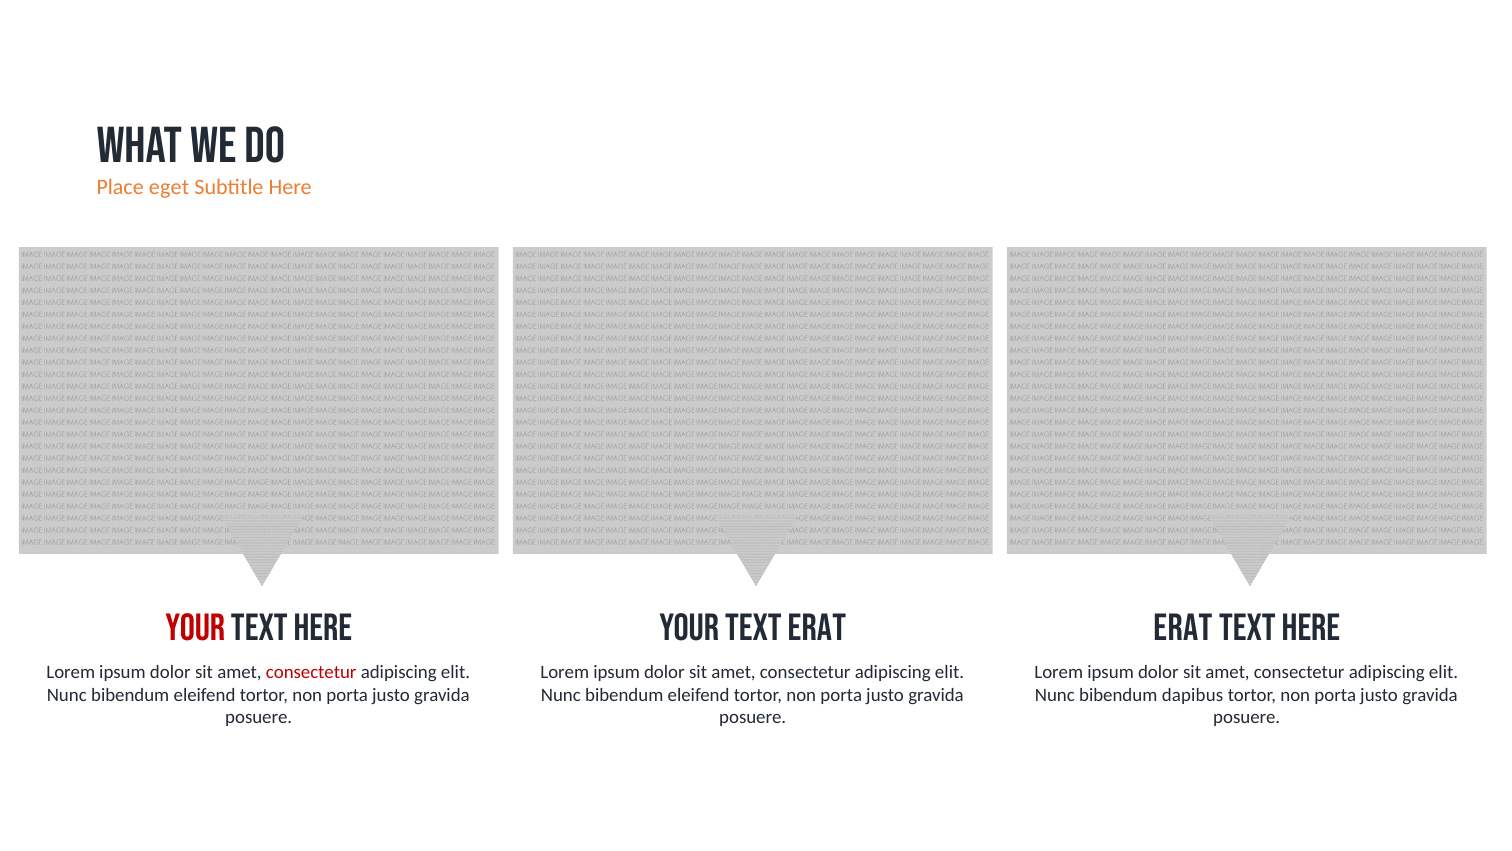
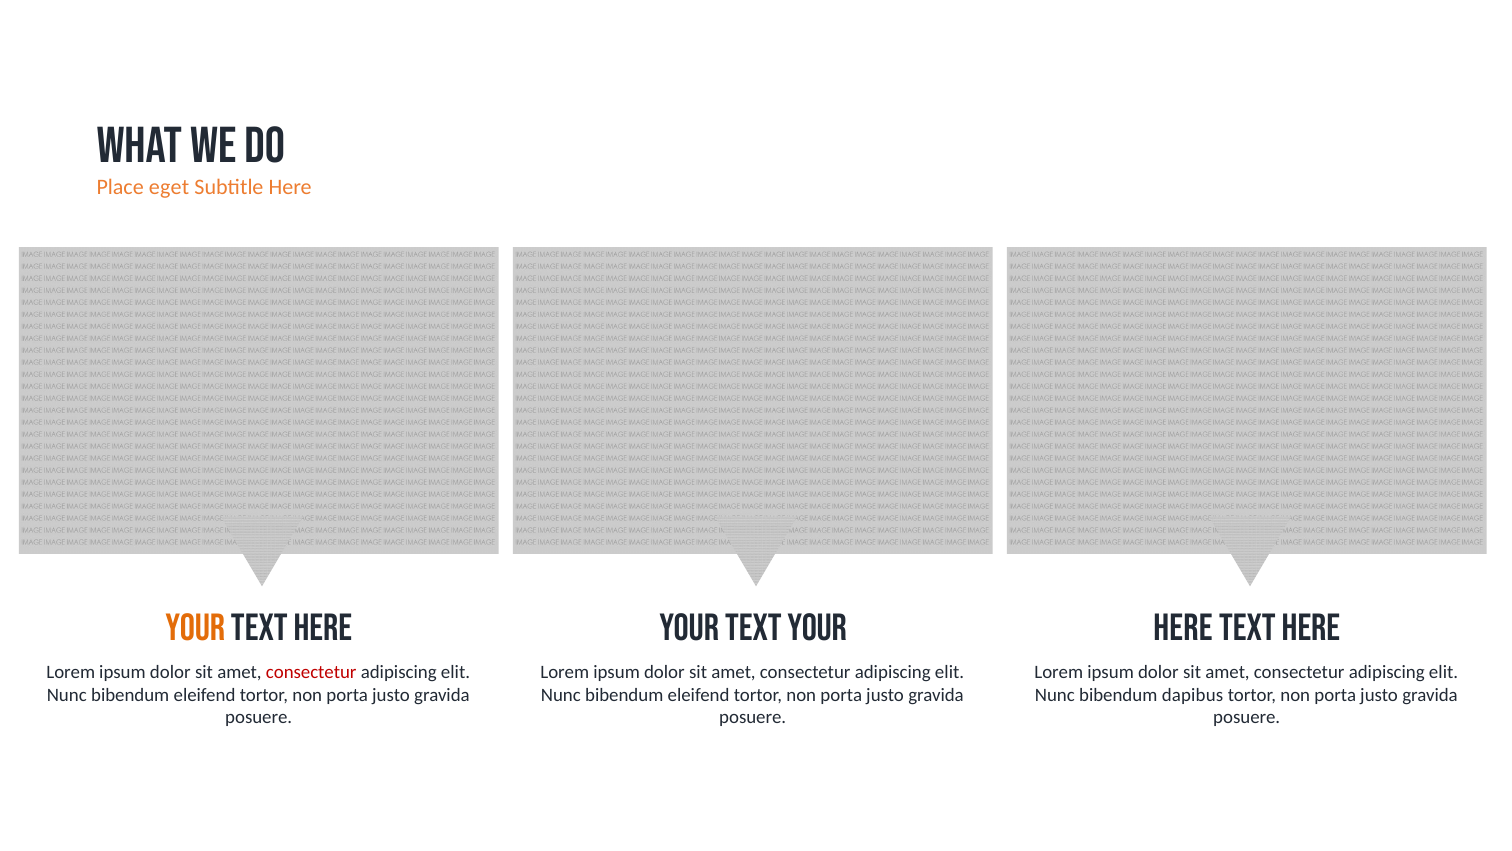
YOUR at (195, 627) colour: red -> orange
TEXT ERAT: ERAT -> YOUR
ERAT at (1183, 627): ERAT -> HERE
